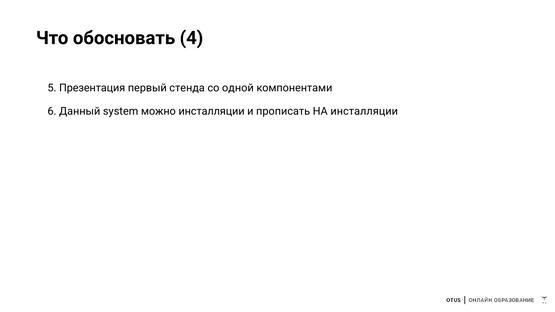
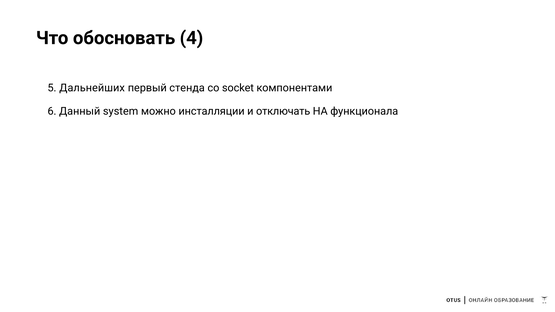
Презентация: Презентация -> Дальнейших
одной: одной -> socket
прописать: прописать -> отключать
НА инсталляции: инсталляции -> функционала
